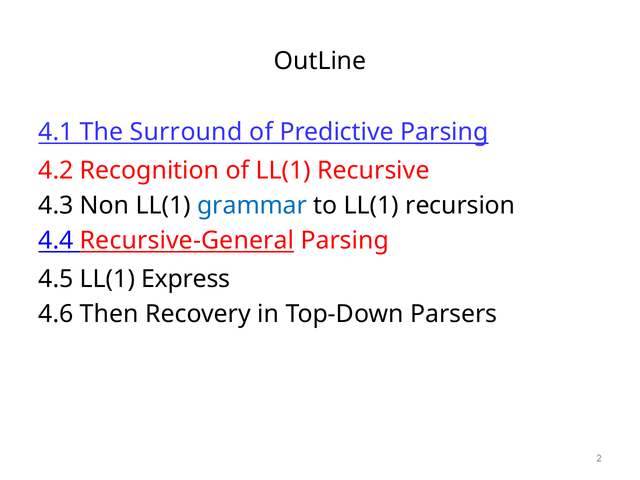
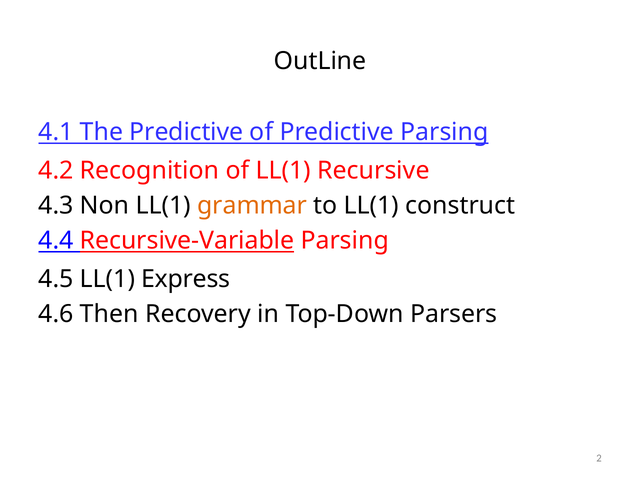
The Surround: Surround -> Predictive
grammar colour: blue -> orange
recursion: recursion -> construct
Recursive-General: Recursive-General -> Recursive-Variable
